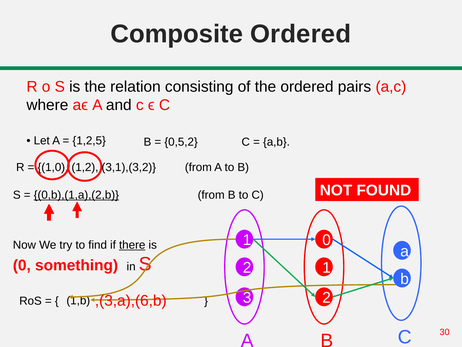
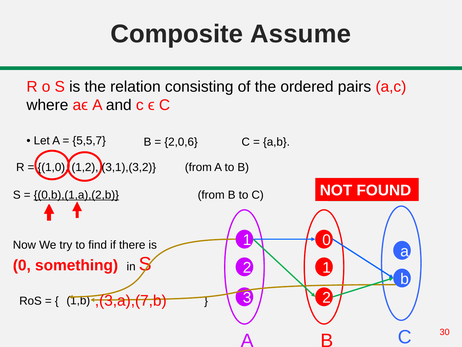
Composite Ordered: Ordered -> Assume
1,2,5: 1,2,5 -> 5,5,7
0,5,2: 0,5,2 -> 2,0,6
there underline: present -> none
,(3,a),(6,b: ,(3,a),(6,b -> ,(3,a),(7,b
